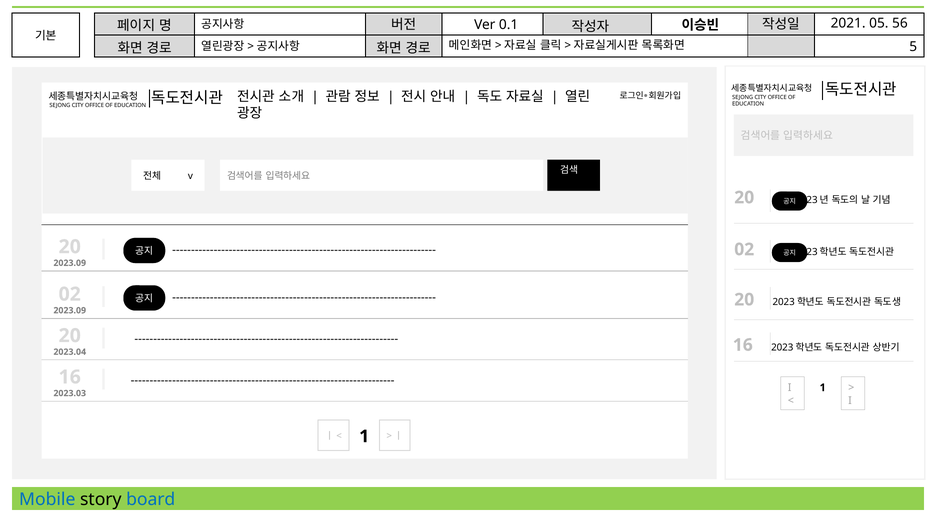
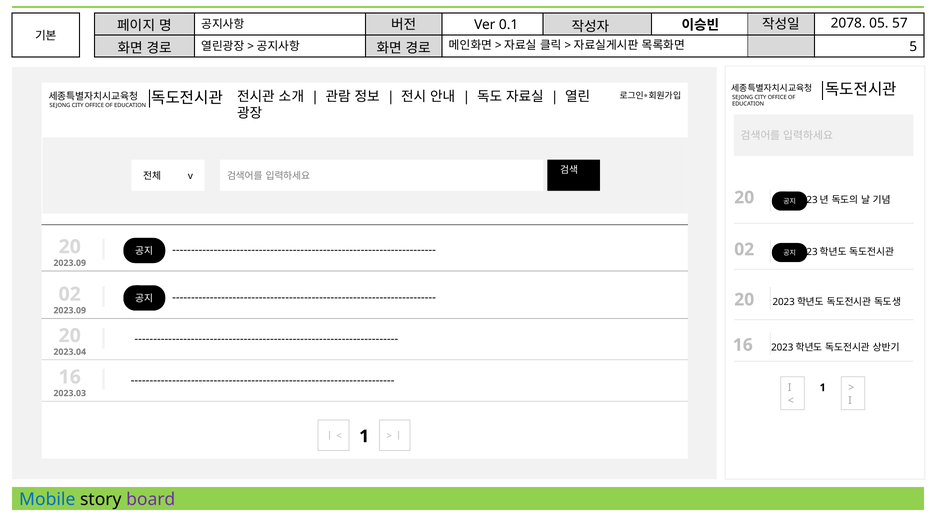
2021: 2021 -> 2078
56: 56 -> 57
board colour: blue -> purple
